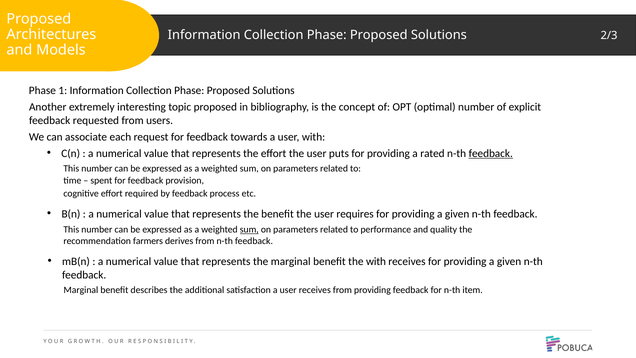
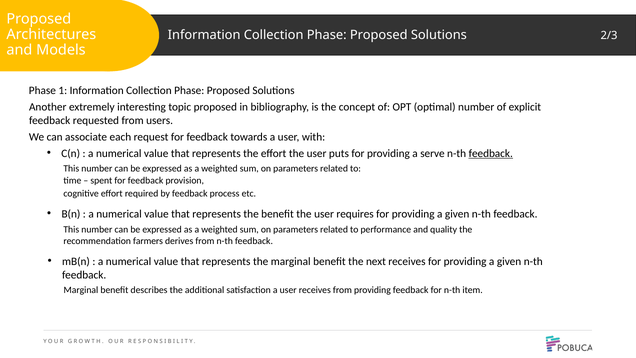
rated: rated -> serve
sum at (249, 230) underline: present -> none
the with: with -> next
